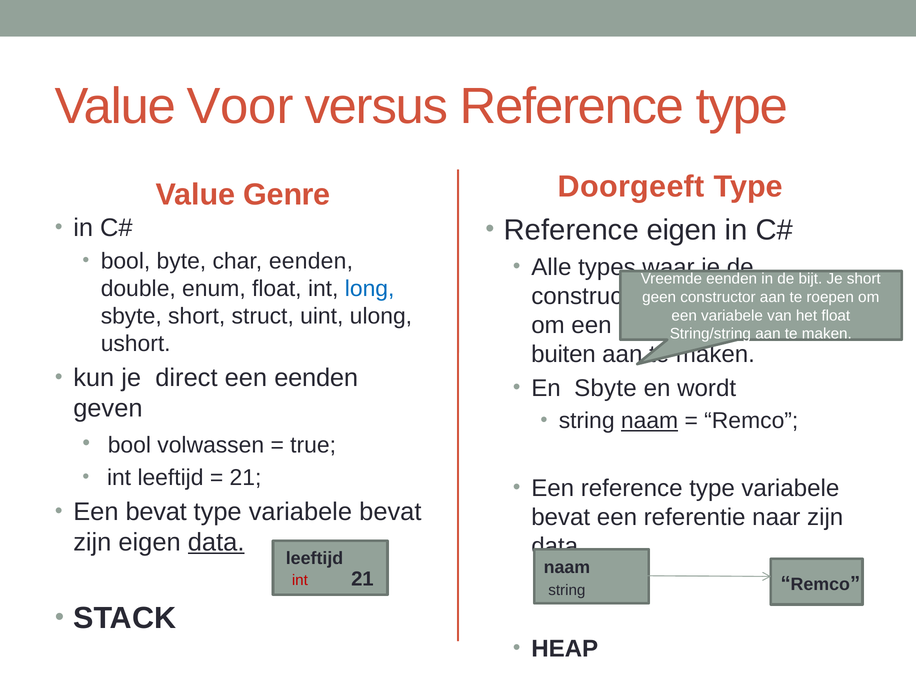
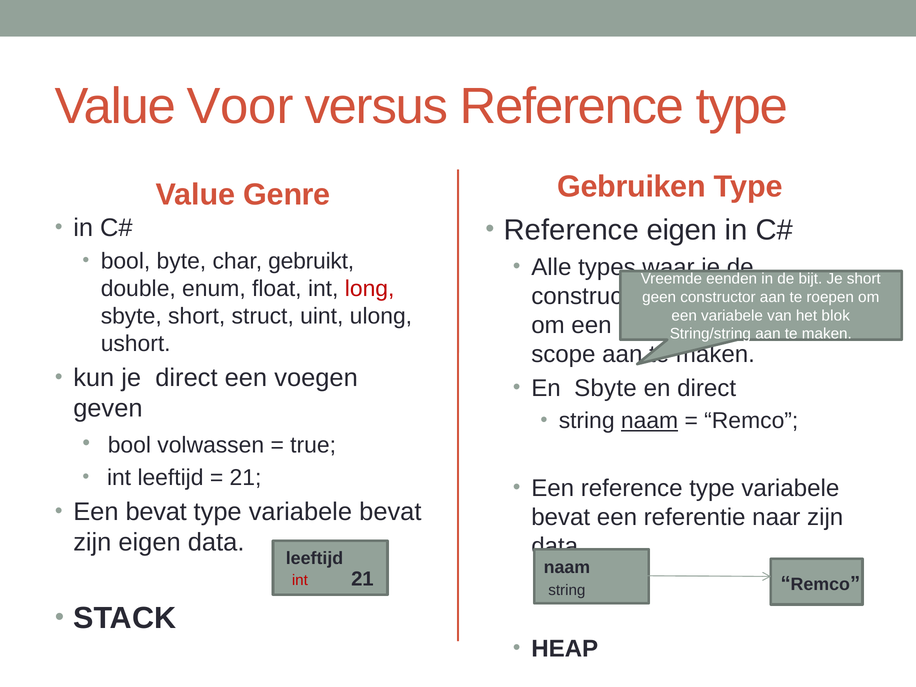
Doorgeeft: Doorgeeft -> Gebruiken
char eenden: eenden -> gebruikt
long colour: blue -> red
het float: float -> blok
buiten: buiten -> scope
een eenden: eenden -> voegen
en wordt: wordt -> direct
data at (216, 542) underline: present -> none
